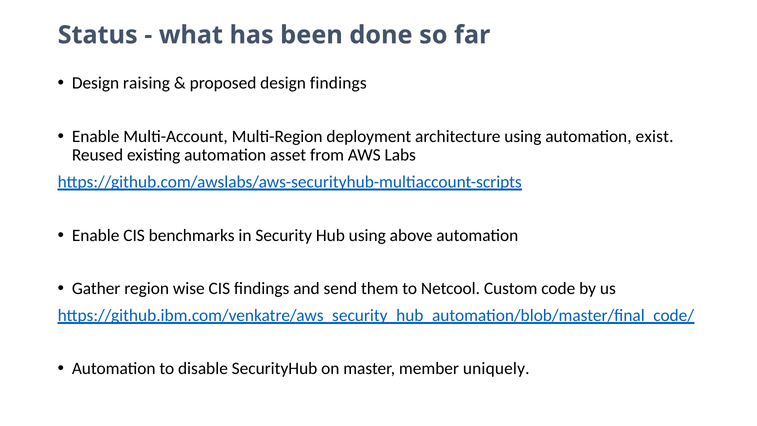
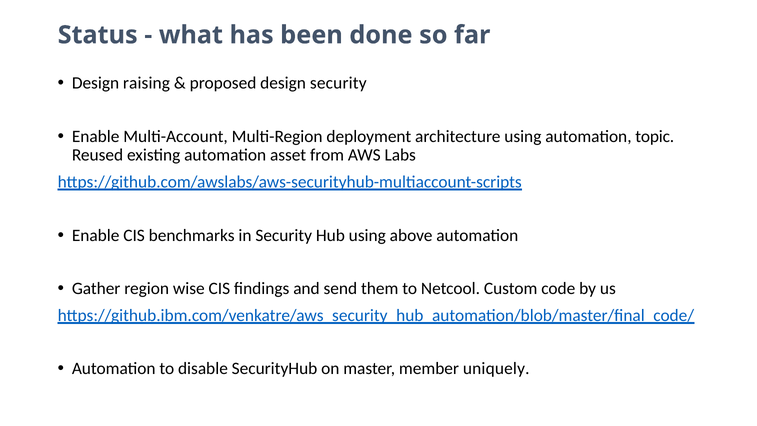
design findings: findings -> security
exist: exist -> topic
